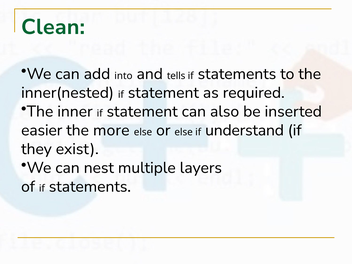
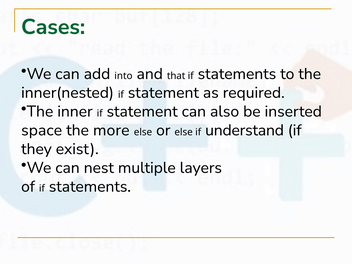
Clean: Clean -> Cases
tells: tells -> that
easier: easier -> space
